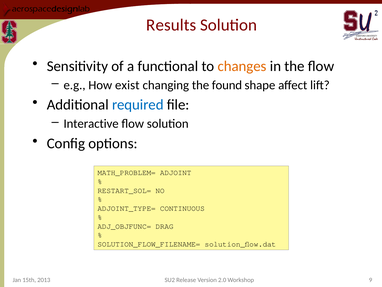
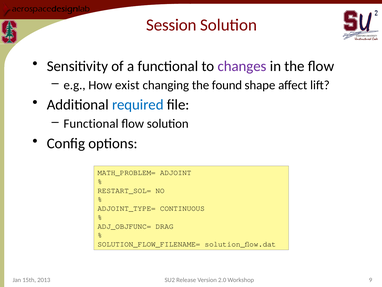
Results: Results -> Session
changes colour: orange -> purple
Interactive at (91, 124): Interactive -> Functional
